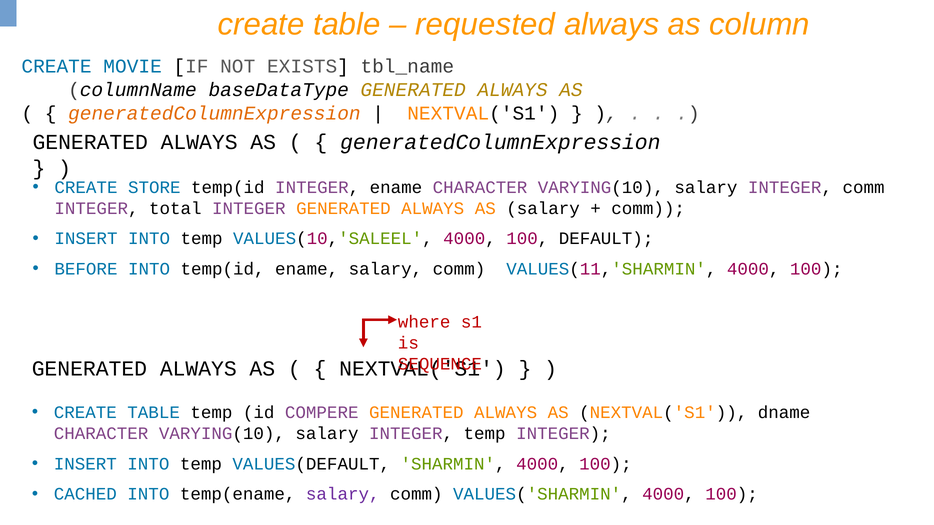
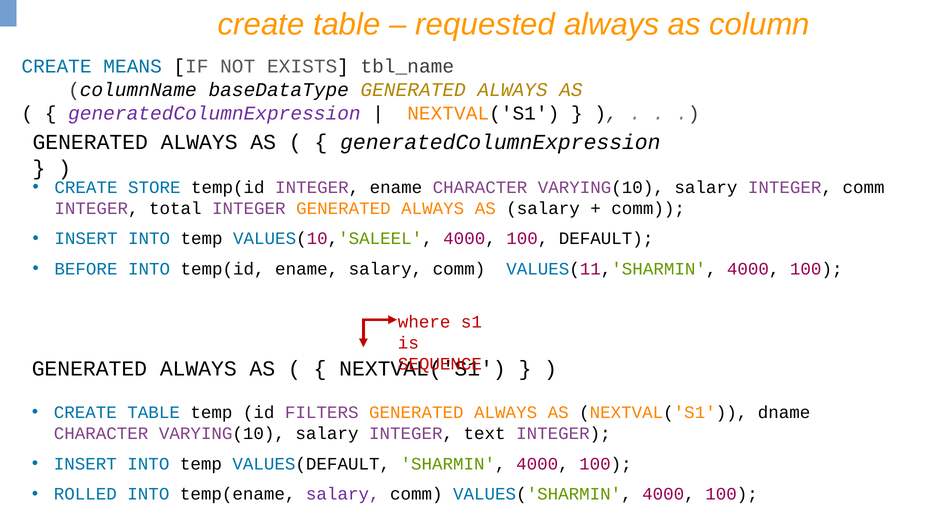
MOVIE: MOVIE -> MEANS
generatedColumnExpression at (214, 113) colour: orange -> purple
COMPERE: COMPERE -> FILTERS
INTEGER temp: temp -> text
CACHED: CACHED -> ROLLED
